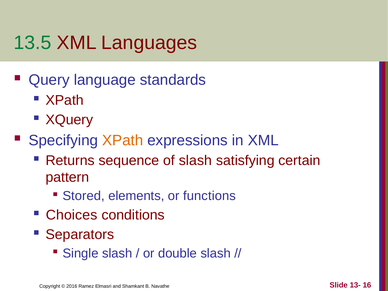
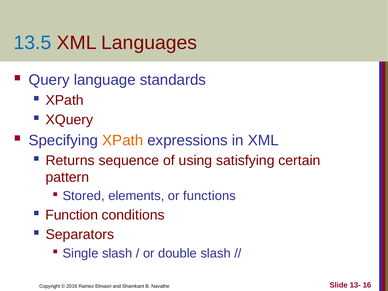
13.5 colour: green -> blue
of slash: slash -> using
Choices: Choices -> Function
